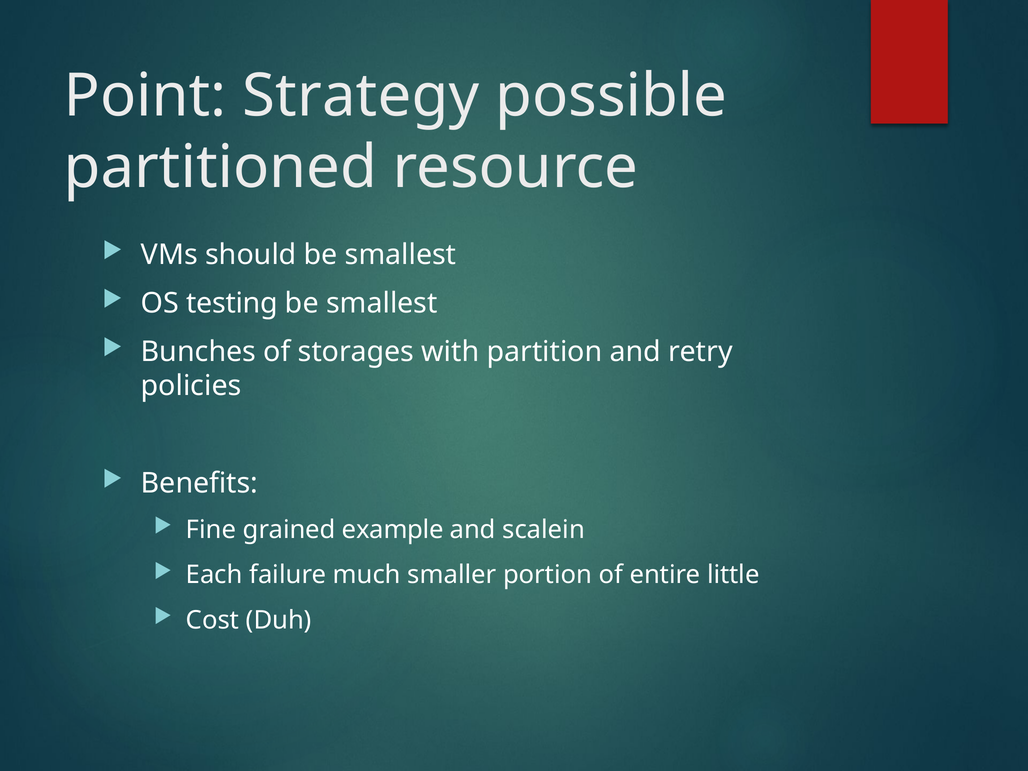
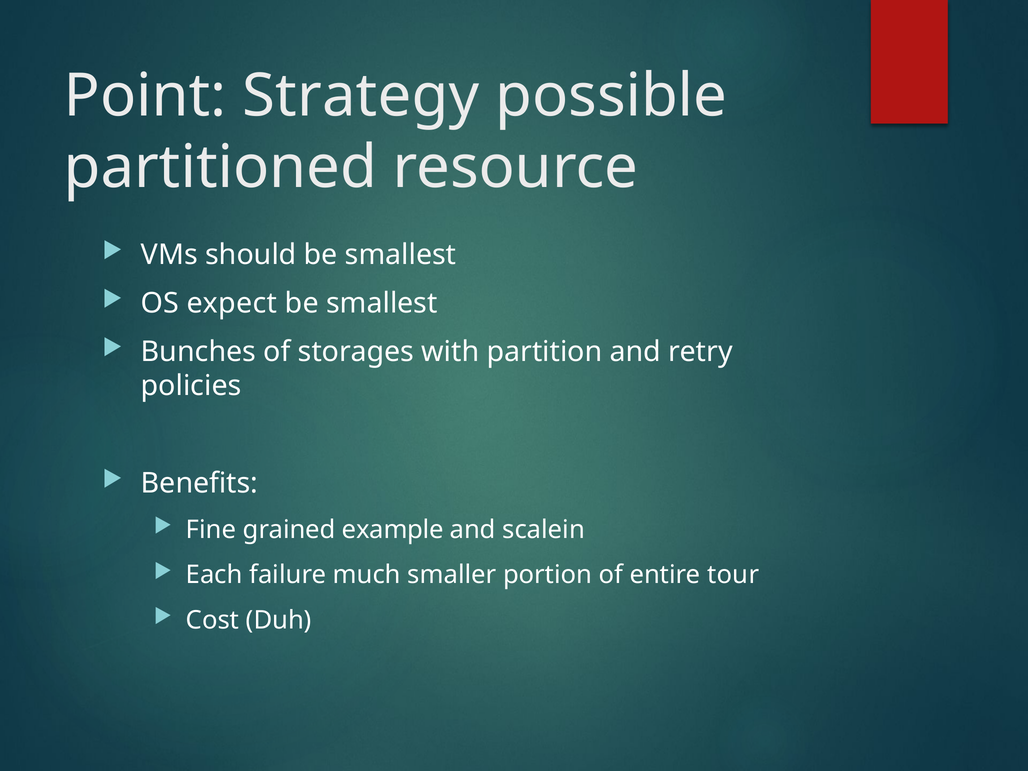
testing: testing -> expect
little: little -> tour
